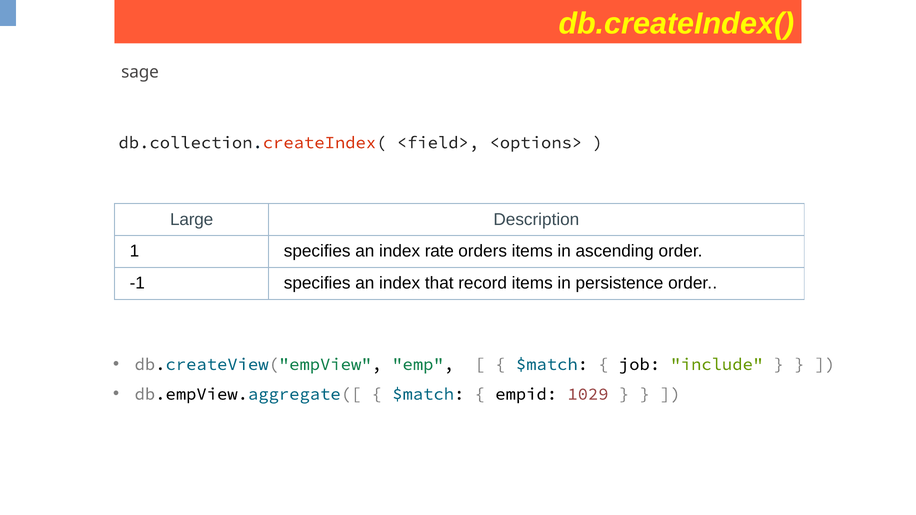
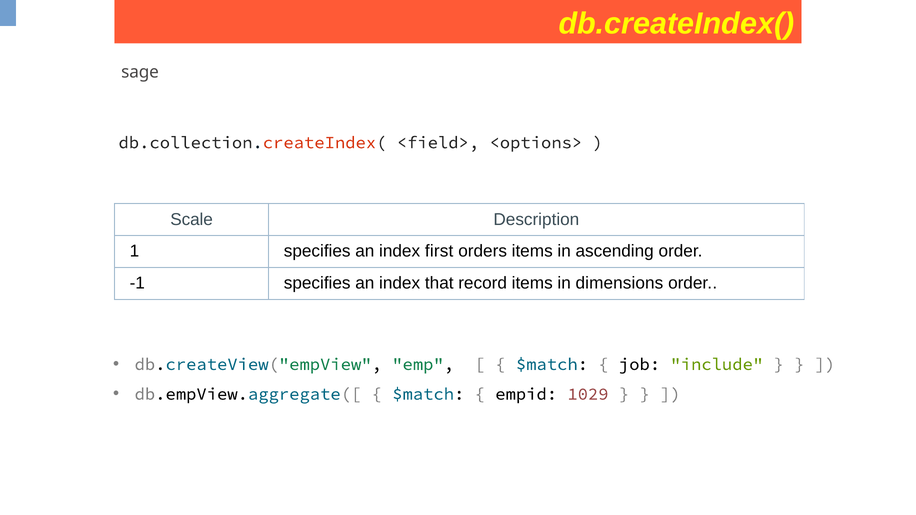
Large: Large -> Scale
rate: rate -> first
persistence: persistence -> dimensions
